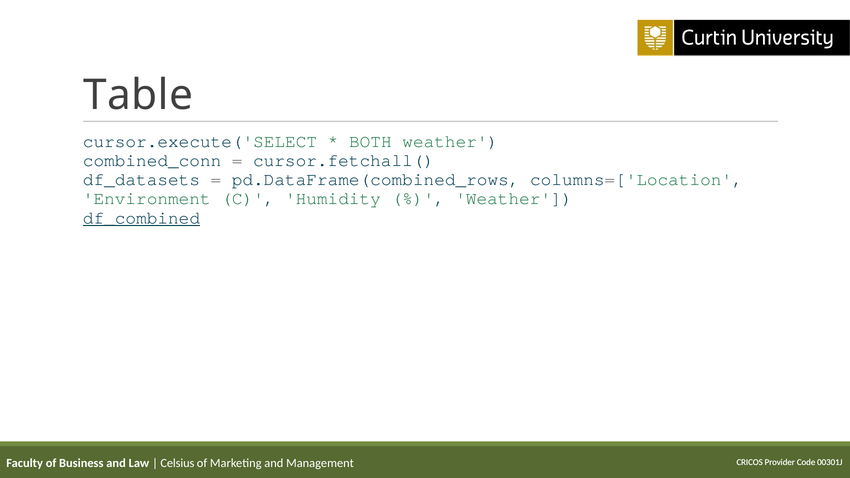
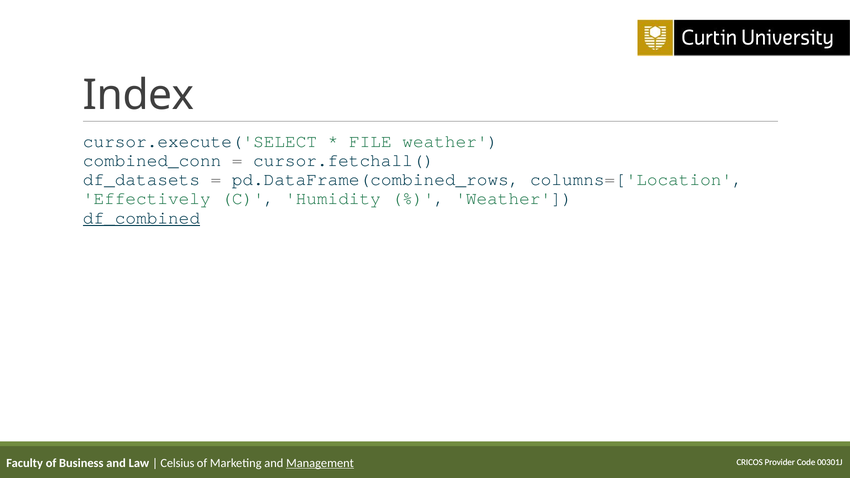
Table: Table -> Index
BOTH: BOTH -> FILE
Environment: Environment -> Effectively
Management underline: none -> present
